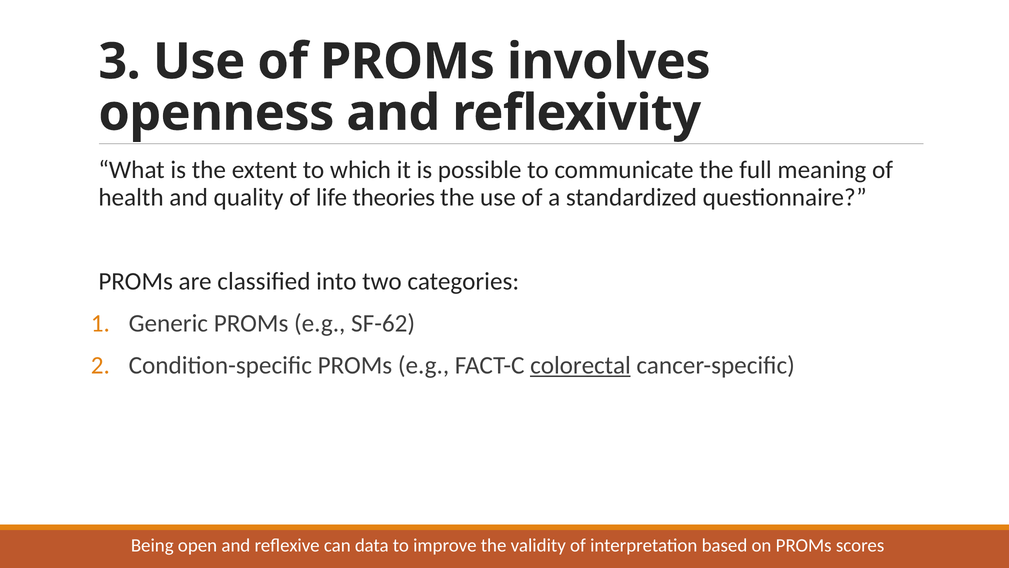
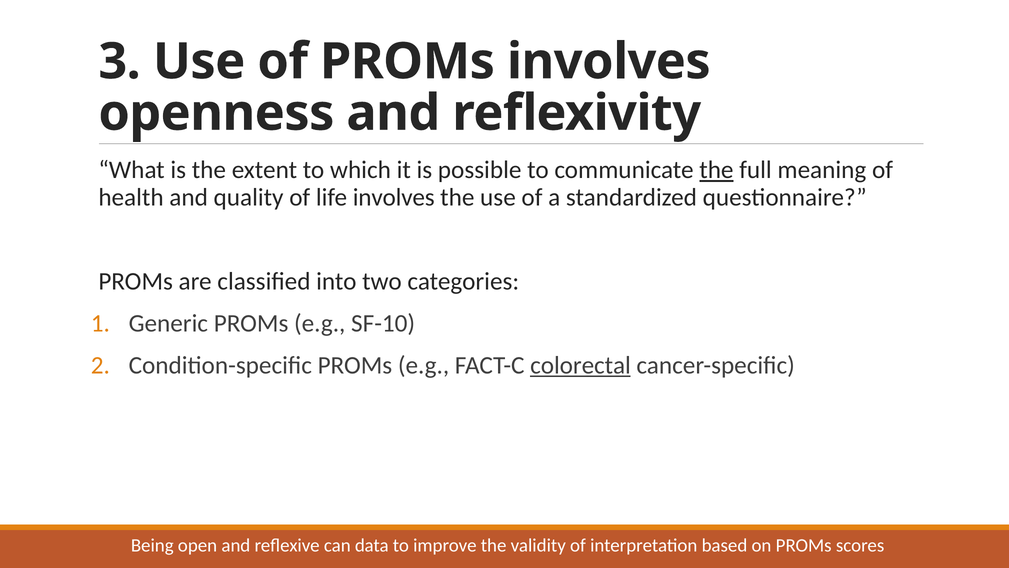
the at (716, 170) underline: none -> present
life theories: theories -> involves
SF-62: SF-62 -> SF-10
